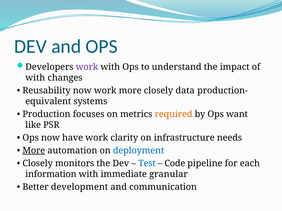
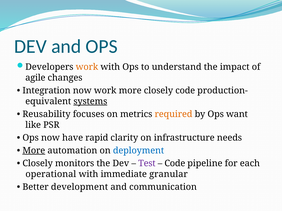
work at (87, 67) colour: purple -> orange
with at (35, 78): with -> agile
Reusability: Reusability -> Integration
closely data: data -> code
systems underline: none -> present
Production: Production -> Reusability
have work: work -> rapid
Test colour: blue -> purple
information: information -> operational
